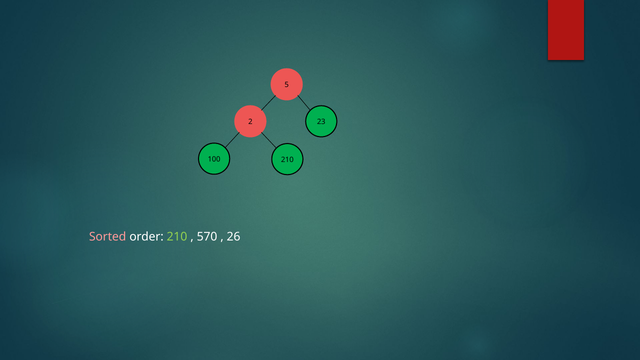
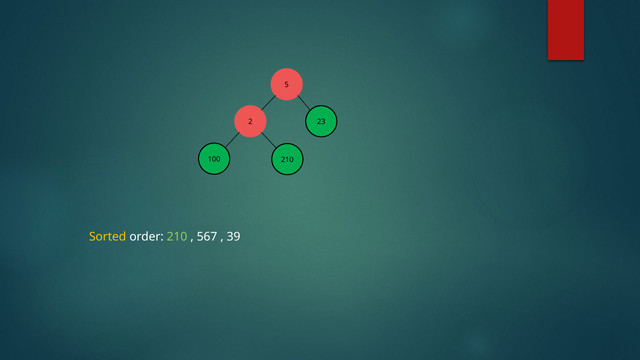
Sorted colour: pink -> yellow
570: 570 -> 567
26: 26 -> 39
